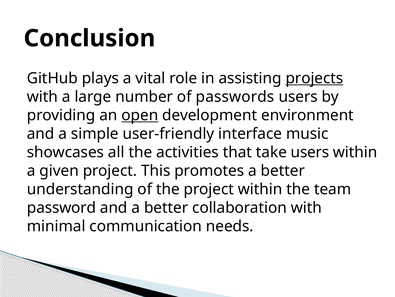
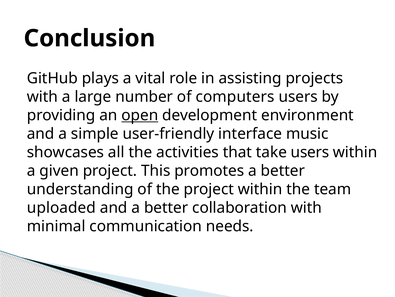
projects underline: present -> none
passwords: passwords -> computers
password: password -> uploaded
